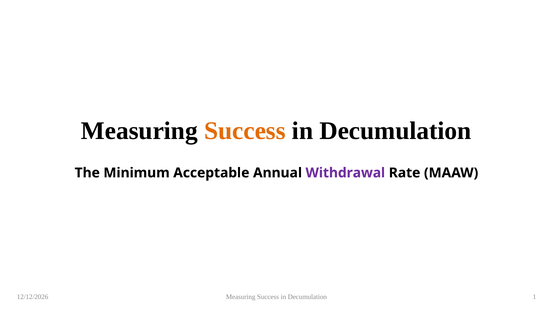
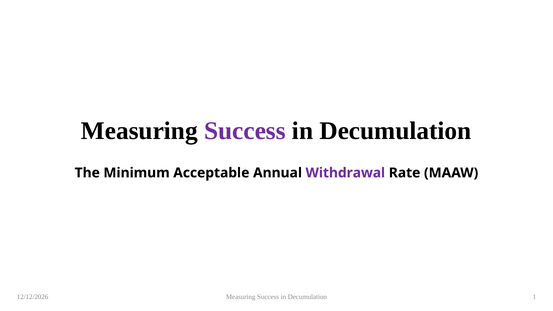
Success at (245, 131) colour: orange -> purple
